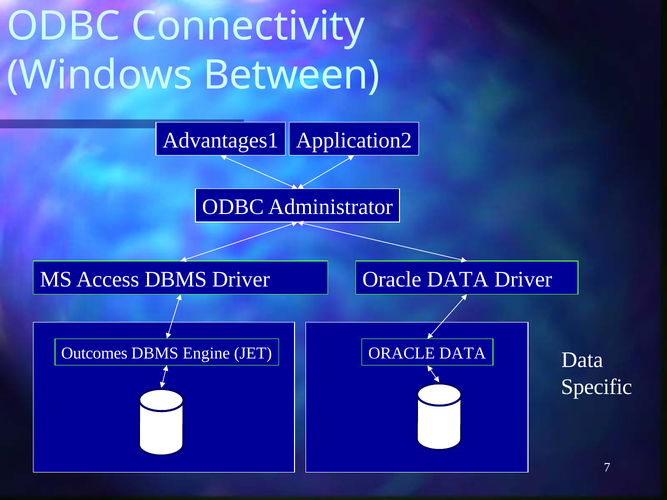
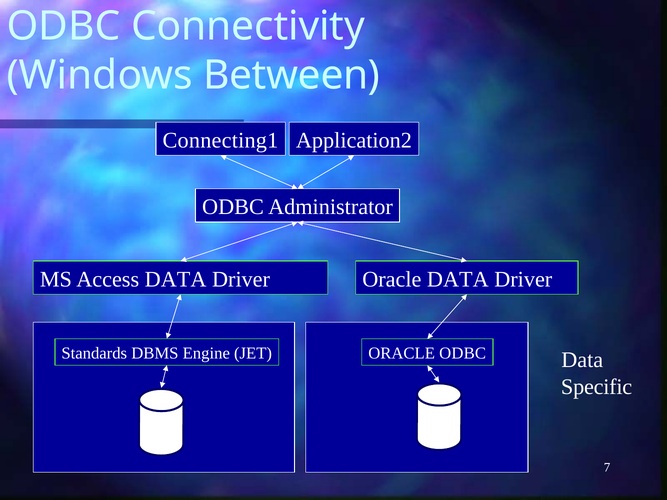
Advantages1: Advantages1 -> Connecting1
Access DBMS: DBMS -> DATA
Outcomes: Outcomes -> Standards
DATA at (463, 353): DATA -> ODBC
